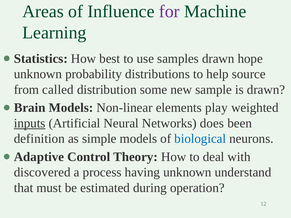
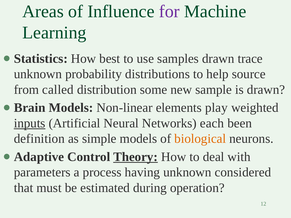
hope: hope -> trace
does: does -> each
biological colour: blue -> orange
Theory underline: none -> present
discovered: discovered -> parameters
understand: understand -> considered
